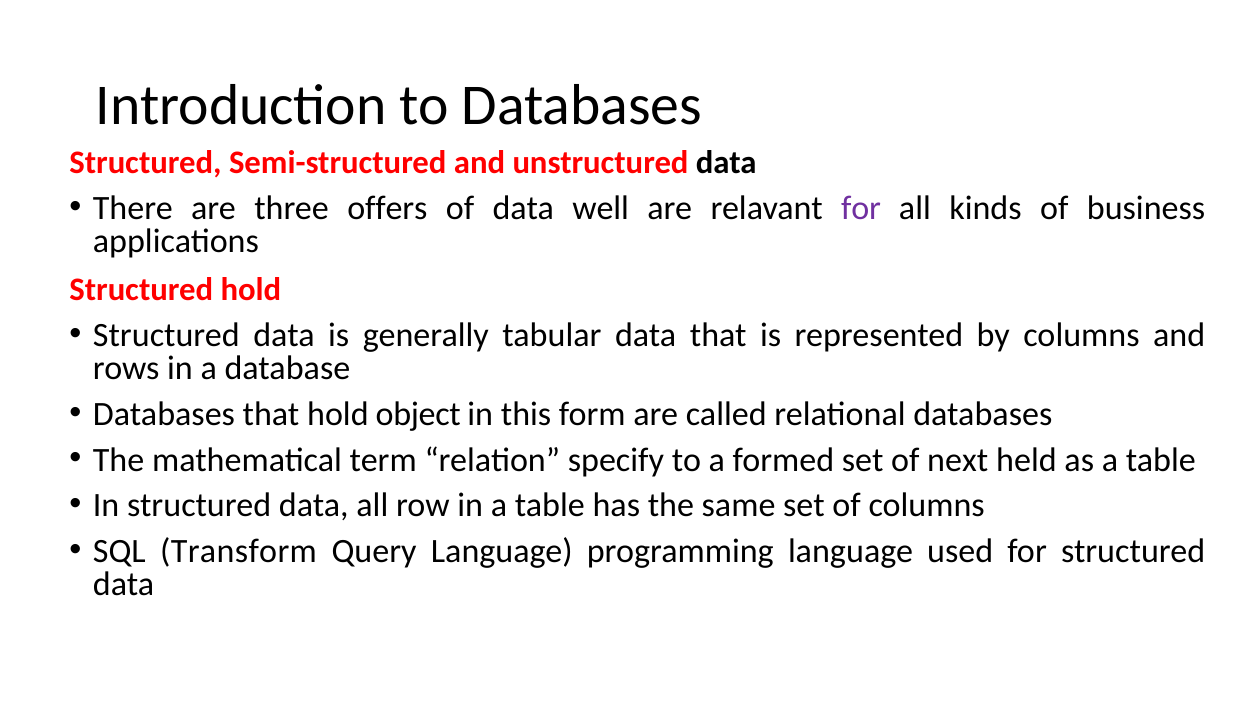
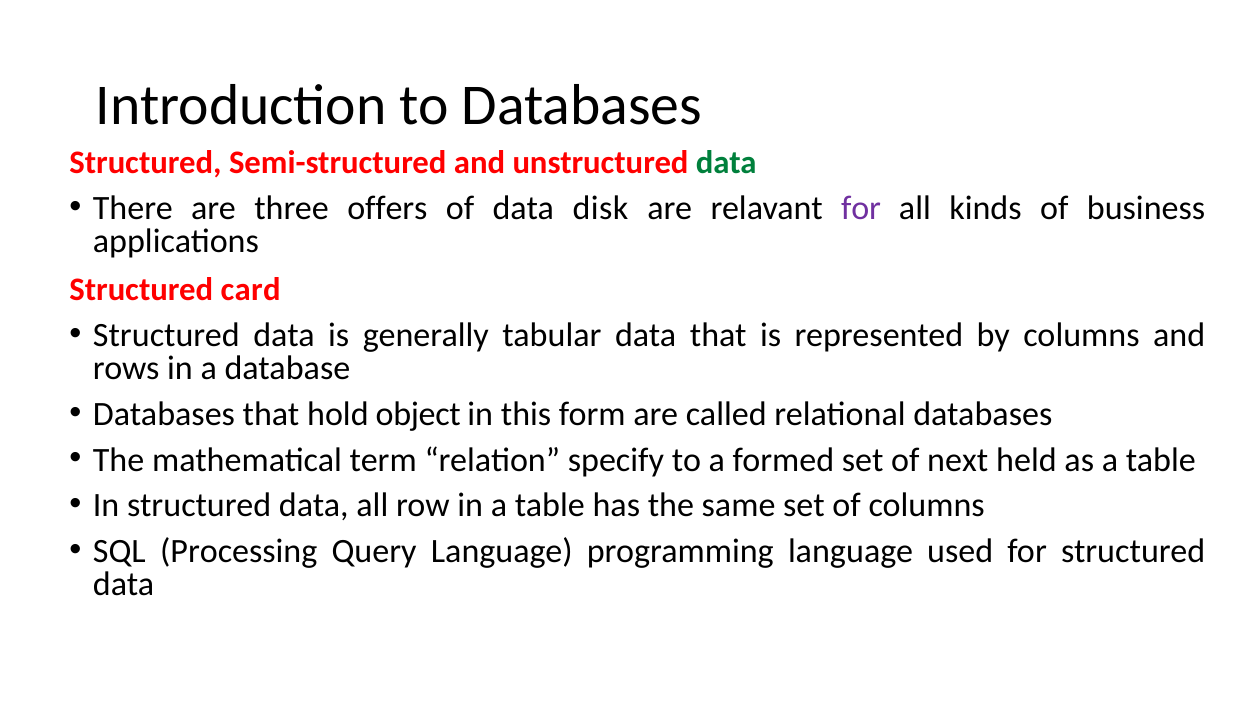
data at (726, 162) colour: black -> green
well: well -> disk
Structured hold: hold -> card
Transform: Transform -> Processing
